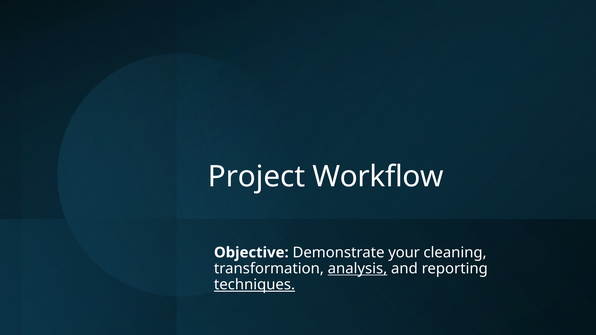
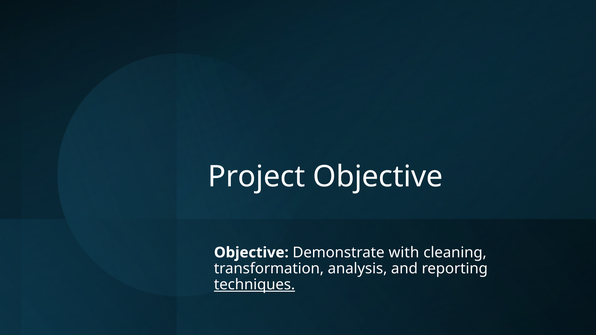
Project Workflow: Workflow -> Objective
your: your -> with
analysis underline: present -> none
